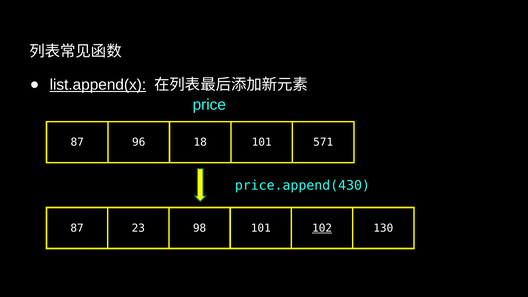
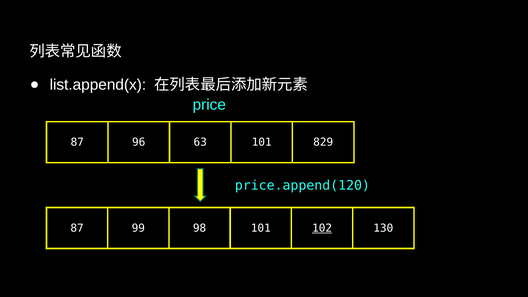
list.append(x underline: present -> none
18: 18 -> 63
571: 571 -> 829
price.append(430: price.append(430 -> price.append(120
23: 23 -> 99
